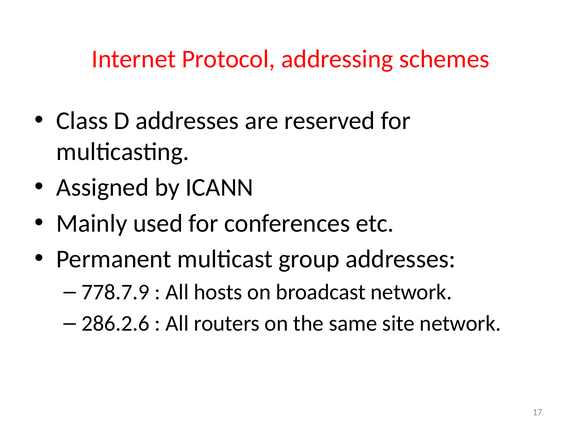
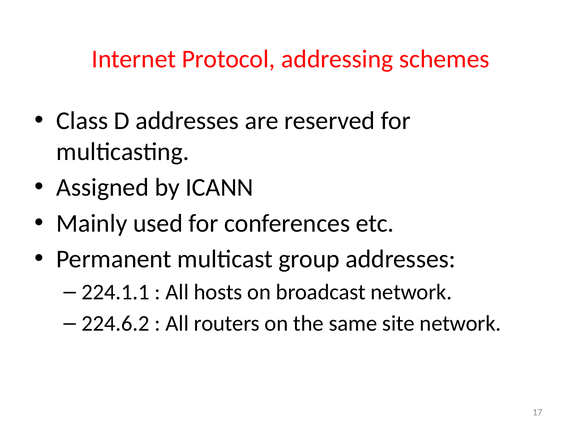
778.7.9: 778.7.9 -> 224.1.1
286.2.6: 286.2.6 -> 224.6.2
